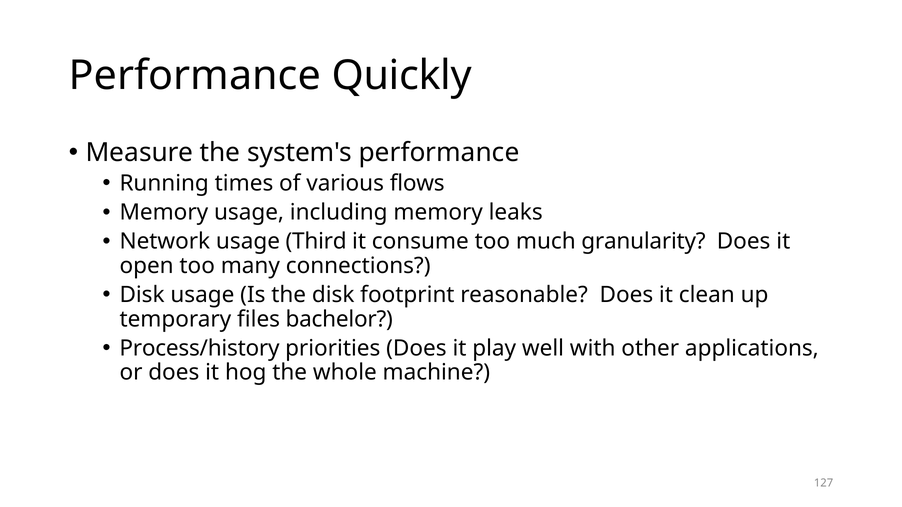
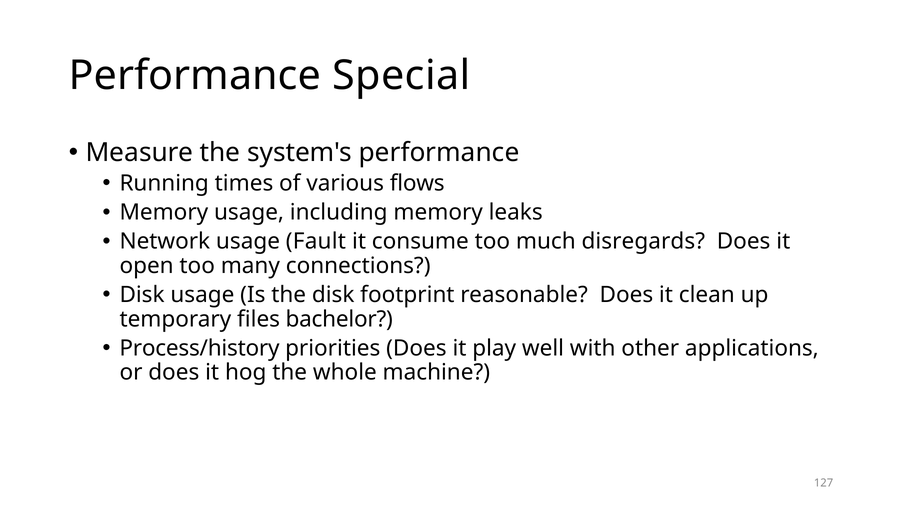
Quickly: Quickly -> Special
Third: Third -> Fault
granularity: granularity -> disregards
